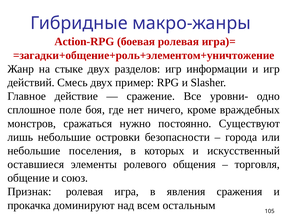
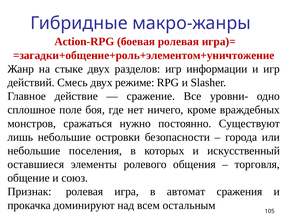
пример: пример -> режиме
явления: явления -> автомат
